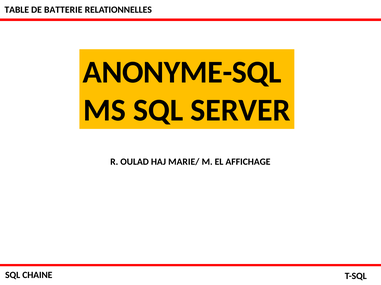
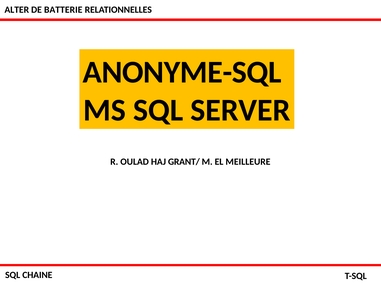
TABLE: TABLE -> ALTER
MARIE/: MARIE/ -> GRANT/
AFFICHAGE: AFFICHAGE -> MEILLEURE
